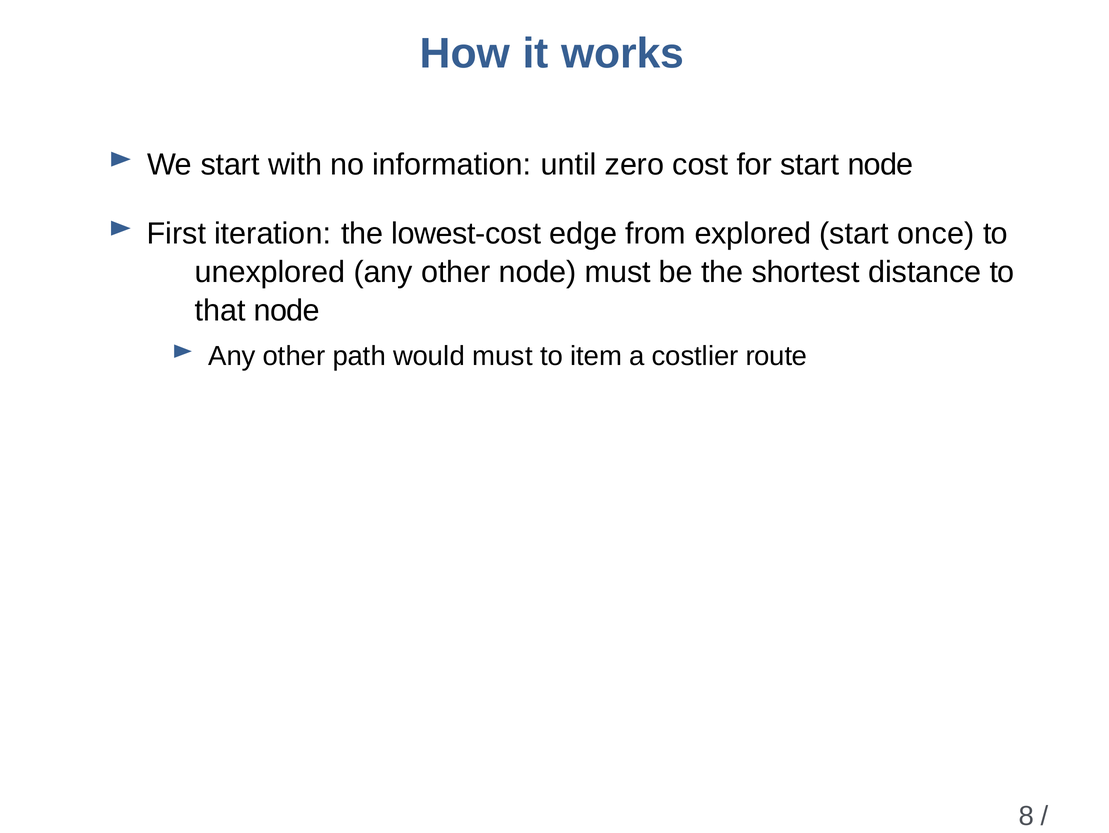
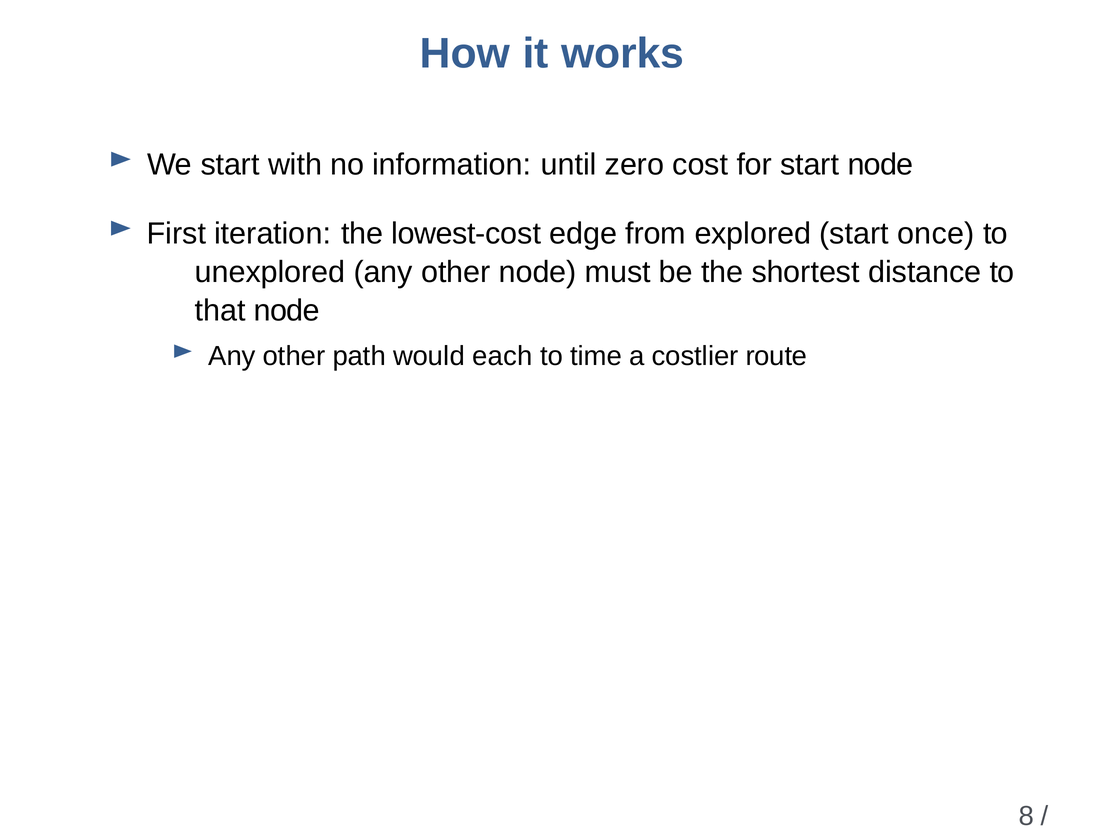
would must: must -> each
item: item -> time
